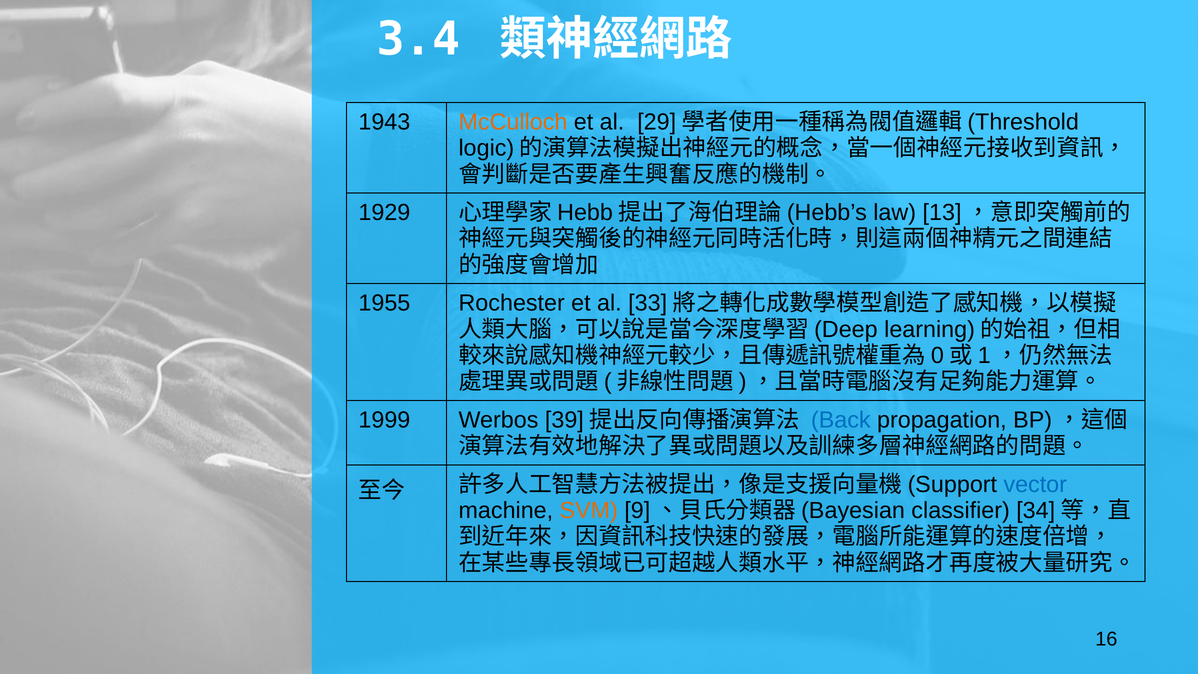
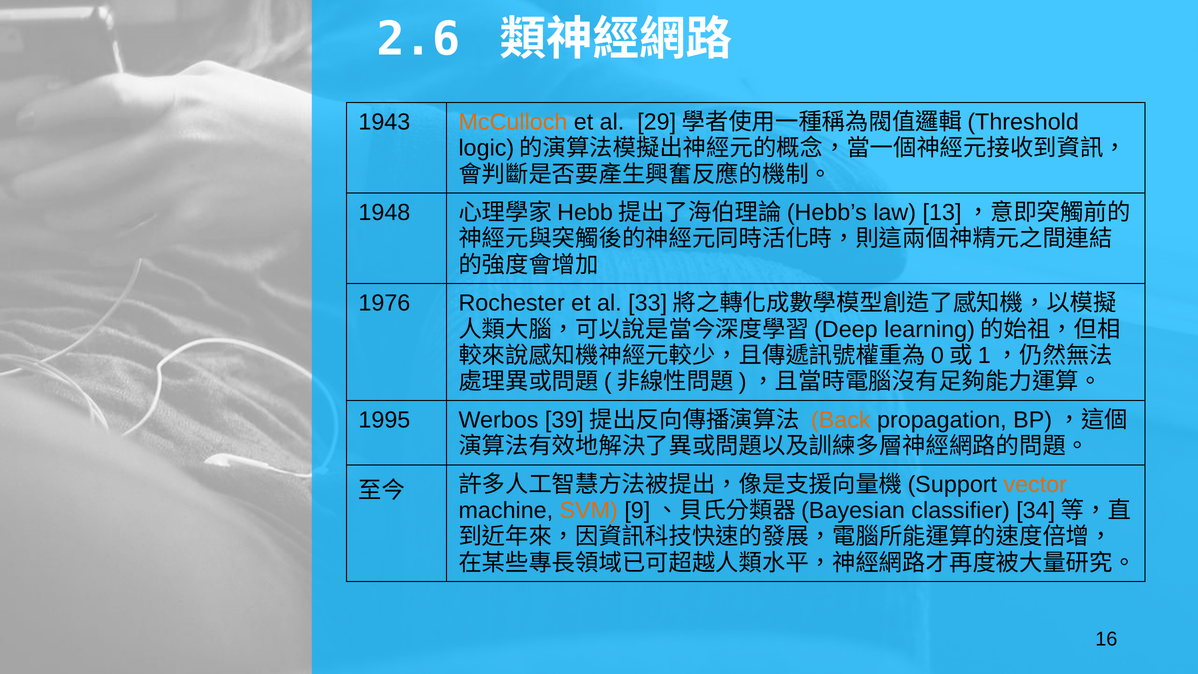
3.4: 3.4 -> 2.6
1929: 1929 -> 1948
1955: 1955 -> 1976
1999: 1999 -> 1995
Back colour: blue -> orange
vector colour: blue -> orange
